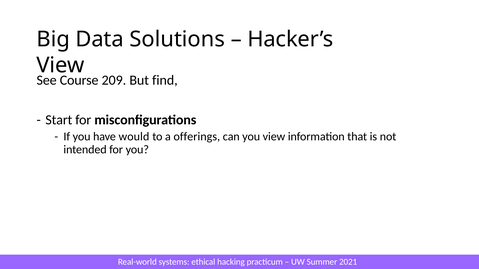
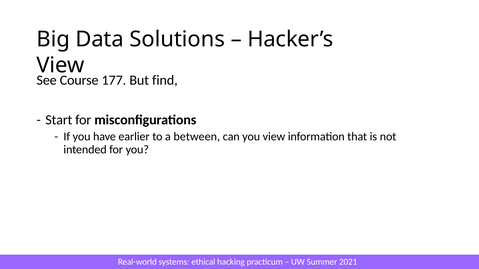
209: 209 -> 177
would: would -> earlier
offerings: offerings -> between
